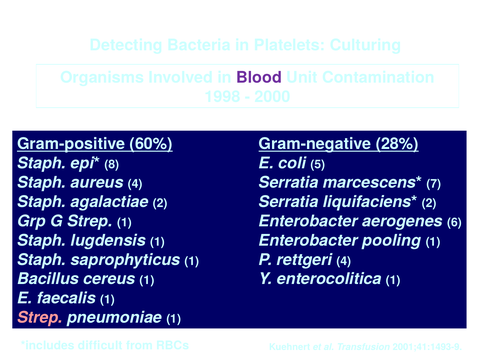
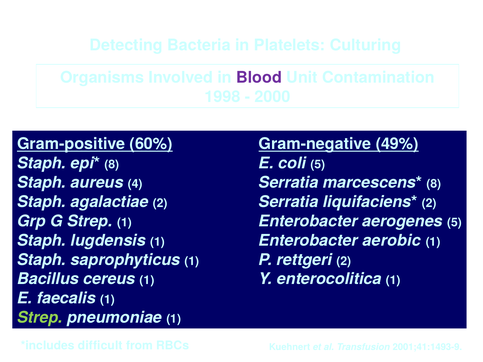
28%: 28% -> 49%
7 at (434, 184): 7 -> 8
aerogenes 6: 6 -> 5
pooling: pooling -> aerobic
rettgeri 4: 4 -> 2
Strep at (40, 318) colour: pink -> light green
